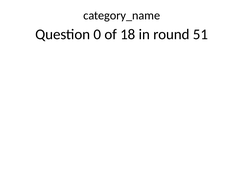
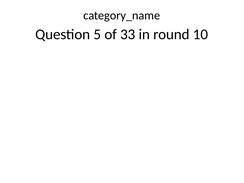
0: 0 -> 5
18: 18 -> 33
51: 51 -> 10
